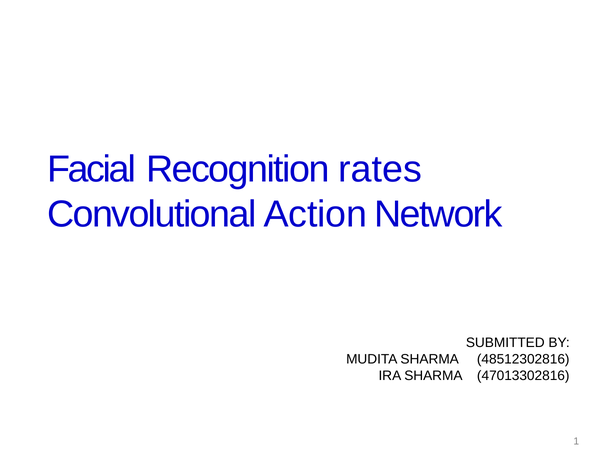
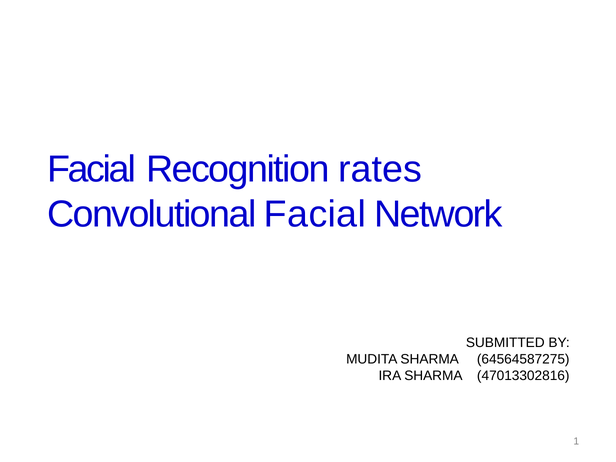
Convolutional Action: Action -> Facial
48512302816: 48512302816 -> 64564587275
